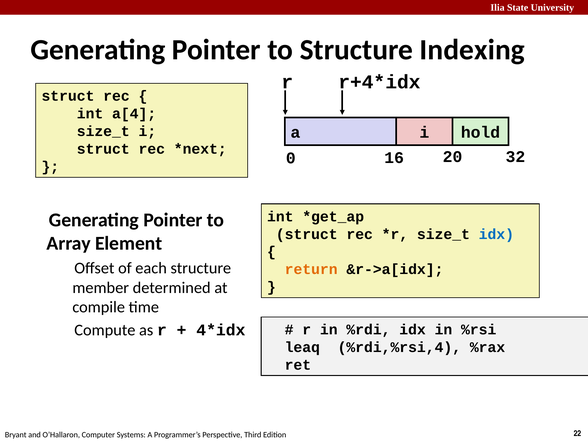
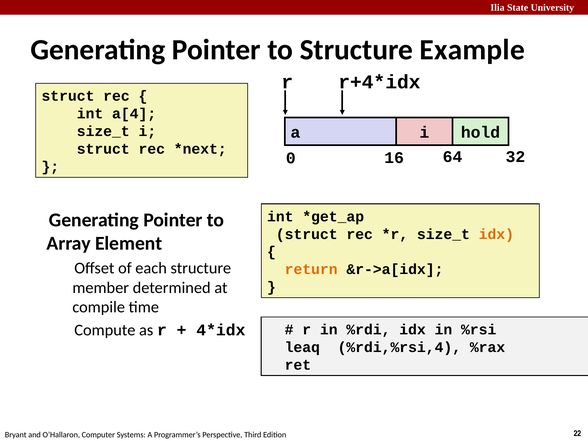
Indexing: Indexing -> Example
20: 20 -> 64
idx at (496, 234) colour: blue -> orange
